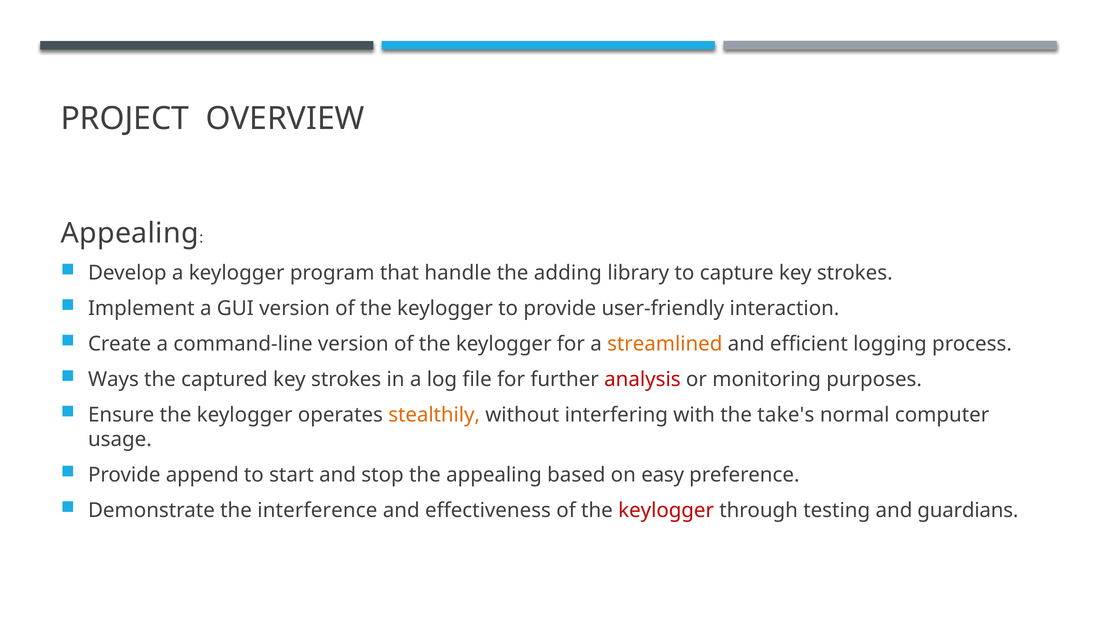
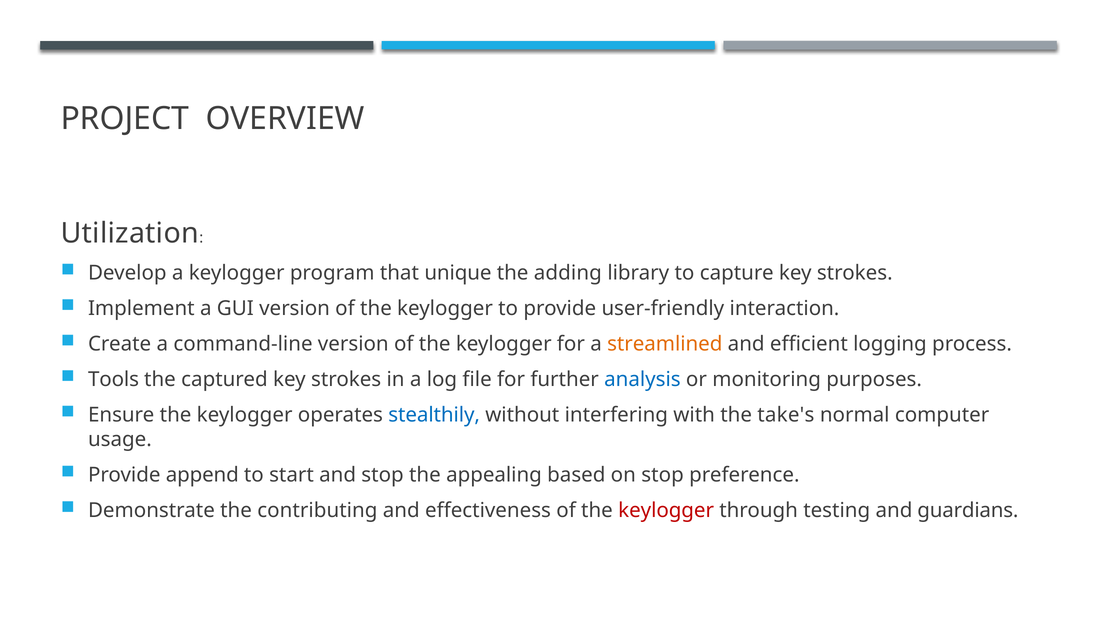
Appealing at (130, 233): Appealing -> Utilization
handle: handle -> unique
Ways: Ways -> Tools
analysis colour: red -> blue
stealthily colour: orange -> blue
on easy: easy -> stop
interference: interference -> contributing
